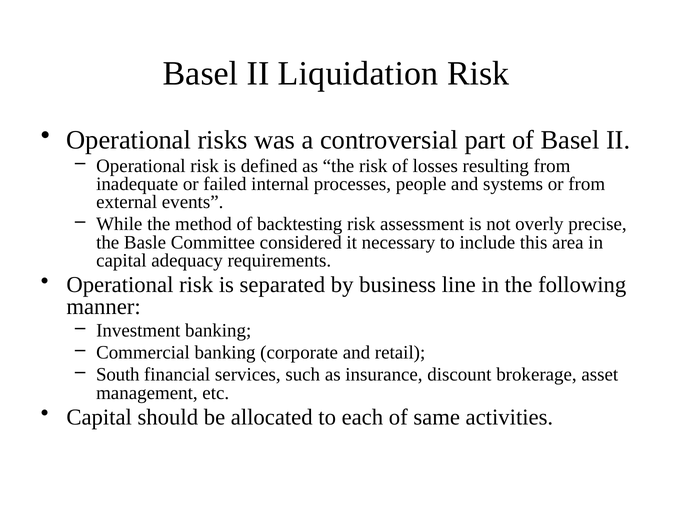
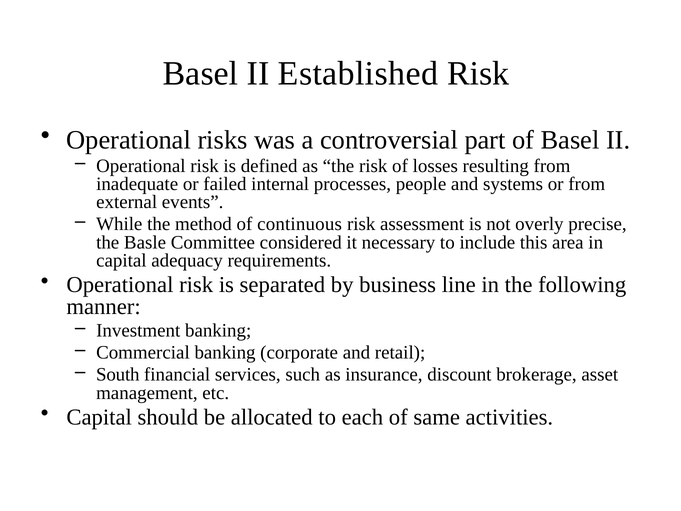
Liquidation: Liquidation -> Established
backtesting: backtesting -> continuous
